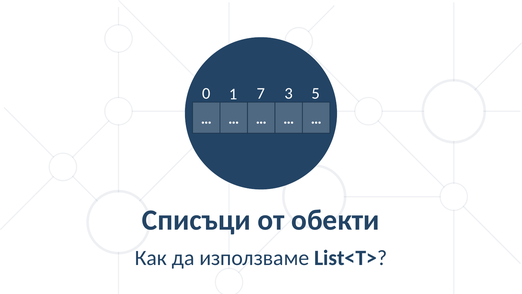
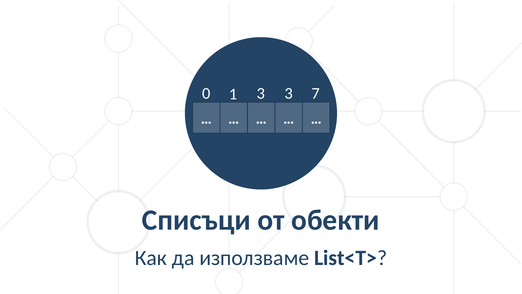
1 7: 7 -> 3
5: 5 -> 7
